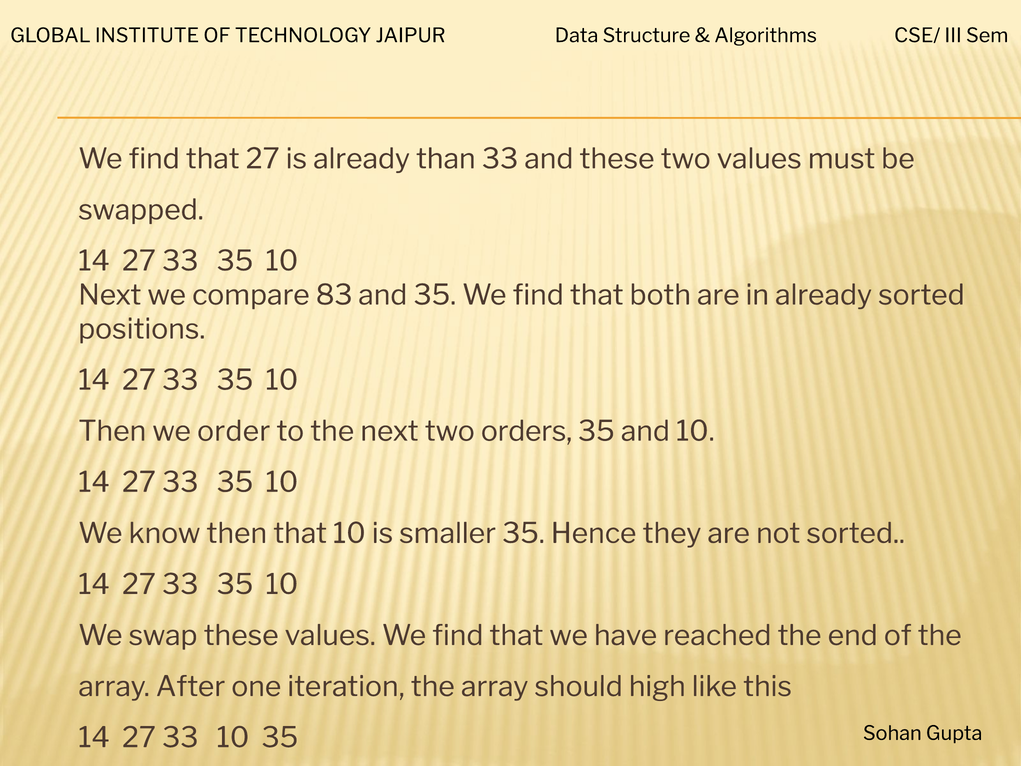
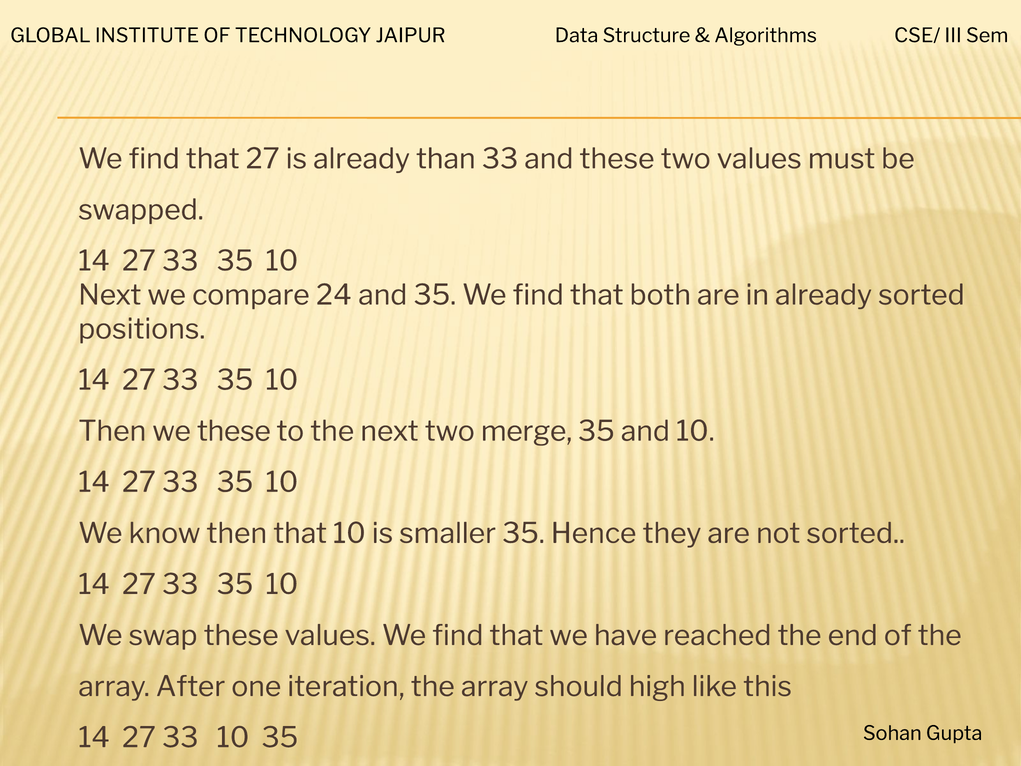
83: 83 -> 24
we order: order -> these
orders: orders -> merge
